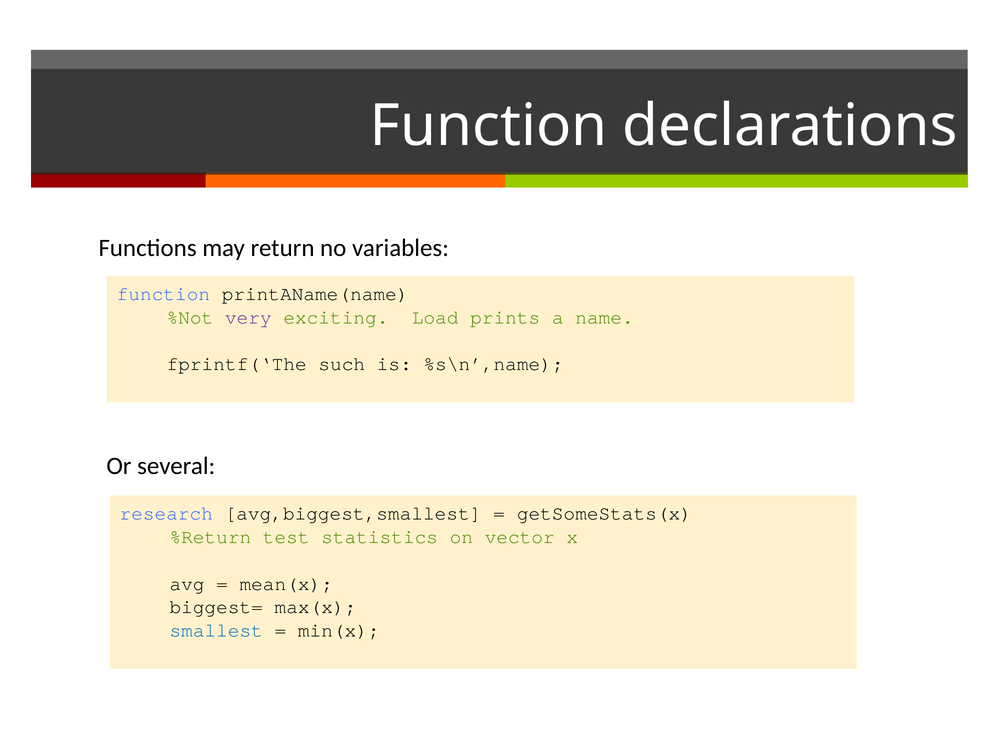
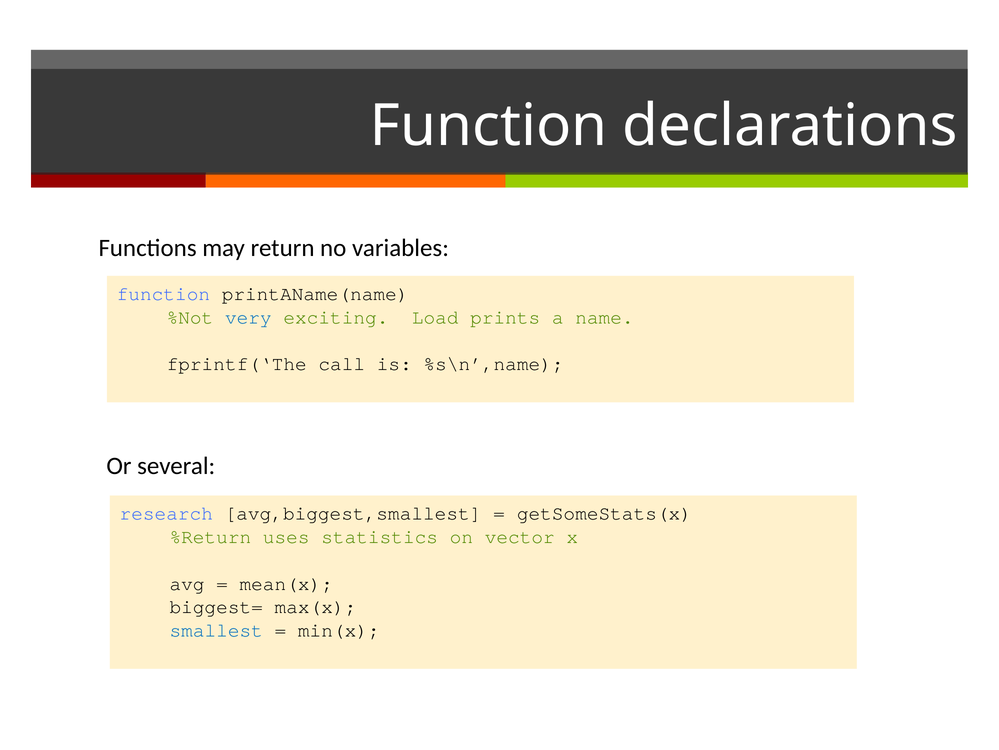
very colour: purple -> blue
such: such -> call
test: test -> uses
